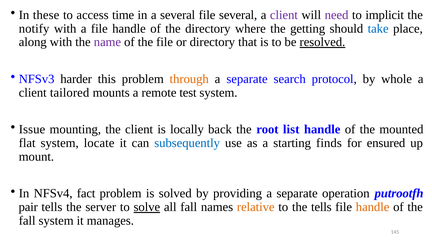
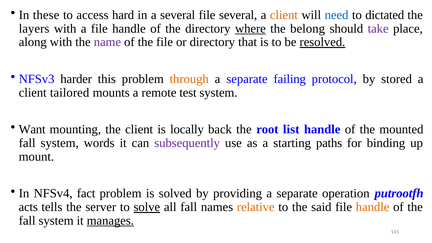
time: time -> hard
client at (284, 15) colour: purple -> orange
need colour: purple -> blue
implicit: implicit -> dictated
notify: notify -> layers
where underline: none -> present
getting: getting -> belong
take colour: blue -> purple
search: search -> failing
whole: whole -> stored
Issue: Issue -> Want
flat at (27, 143): flat -> fall
locate: locate -> words
subsequently colour: blue -> purple
finds: finds -> paths
ensured: ensured -> binding
pair: pair -> acts
the tells: tells -> said
manages underline: none -> present
